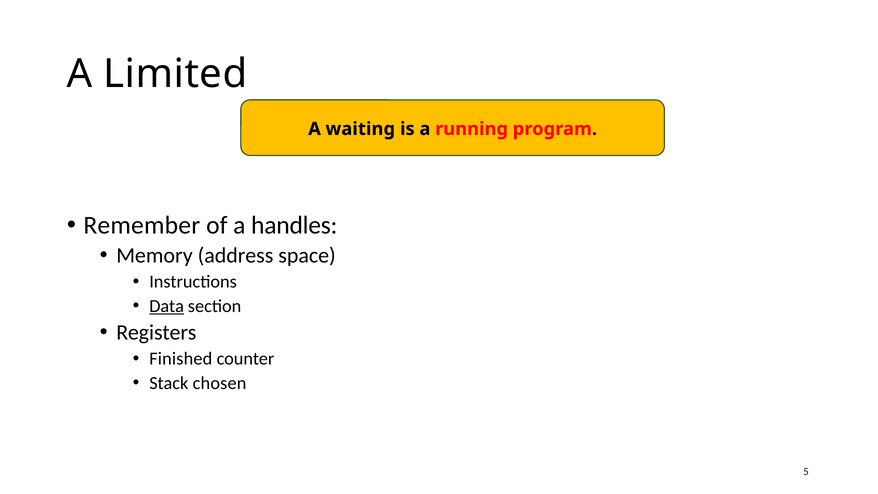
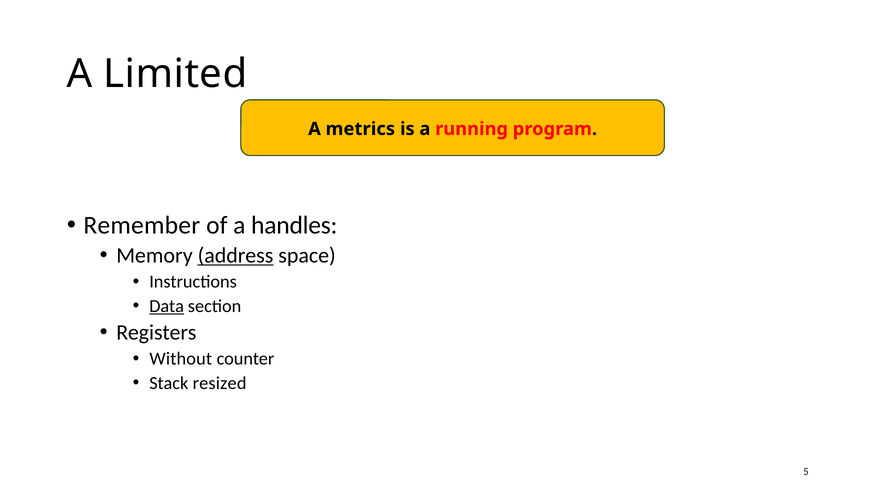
waiting: waiting -> metrics
address underline: none -> present
Finished: Finished -> Without
chosen: chosen -> resized
